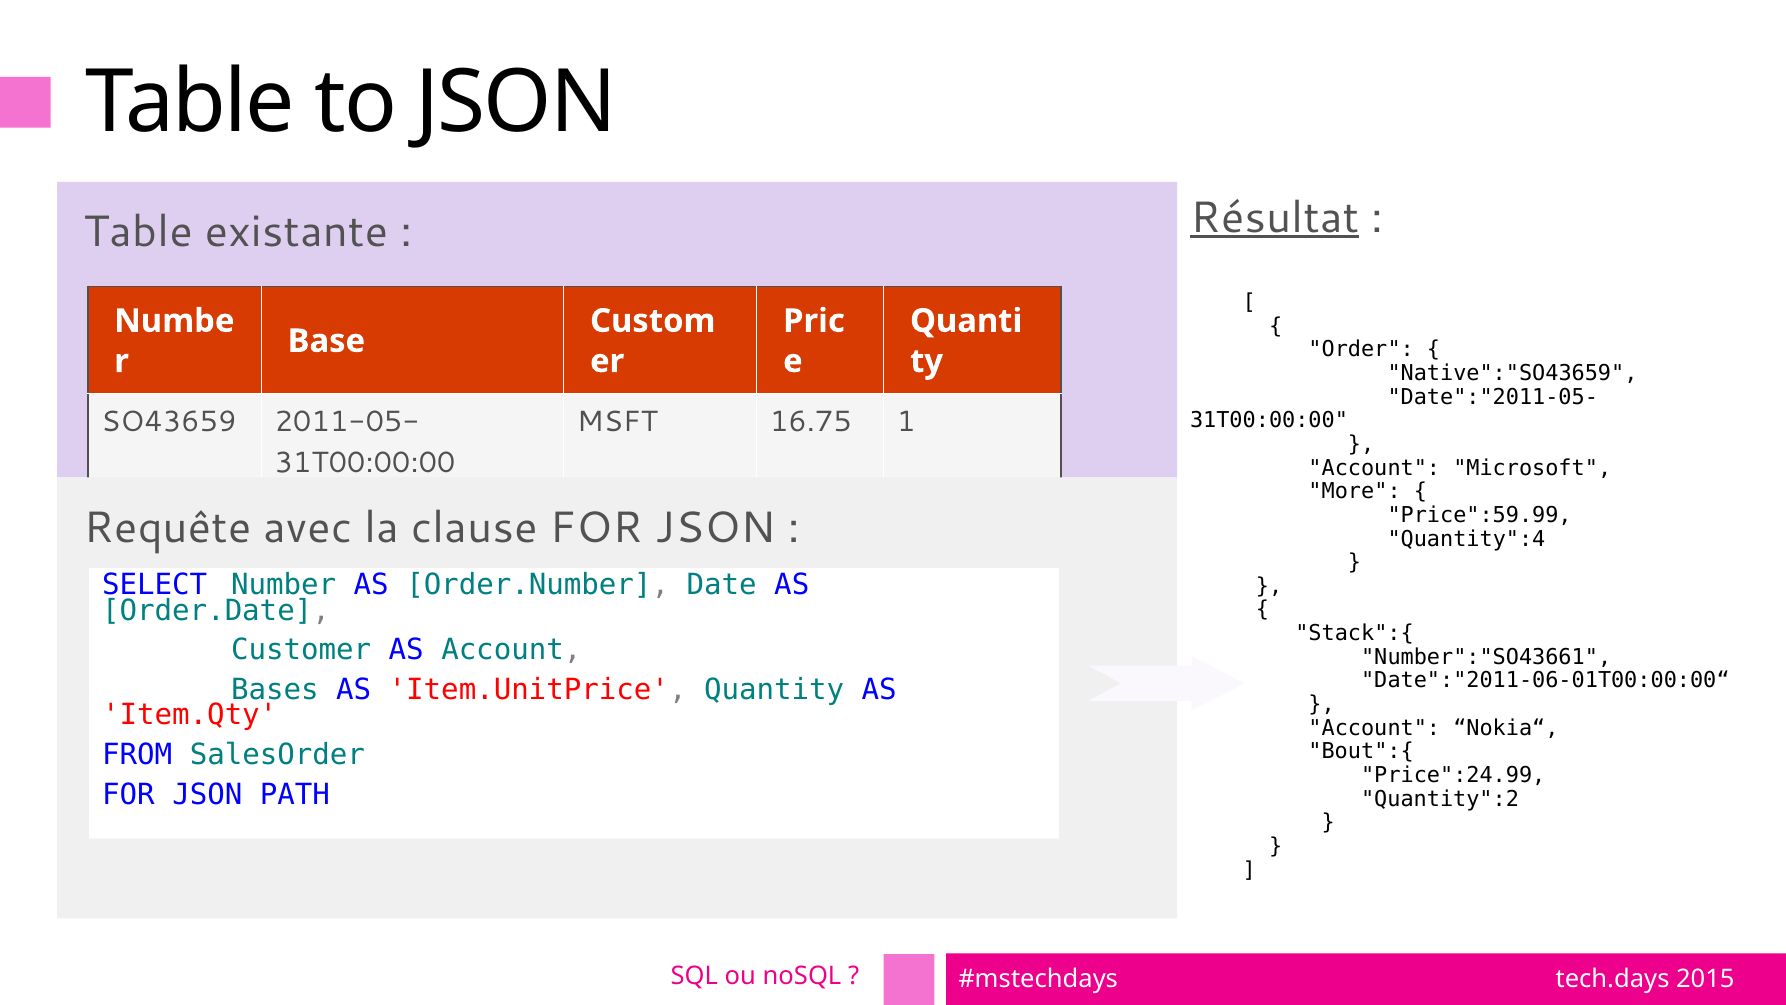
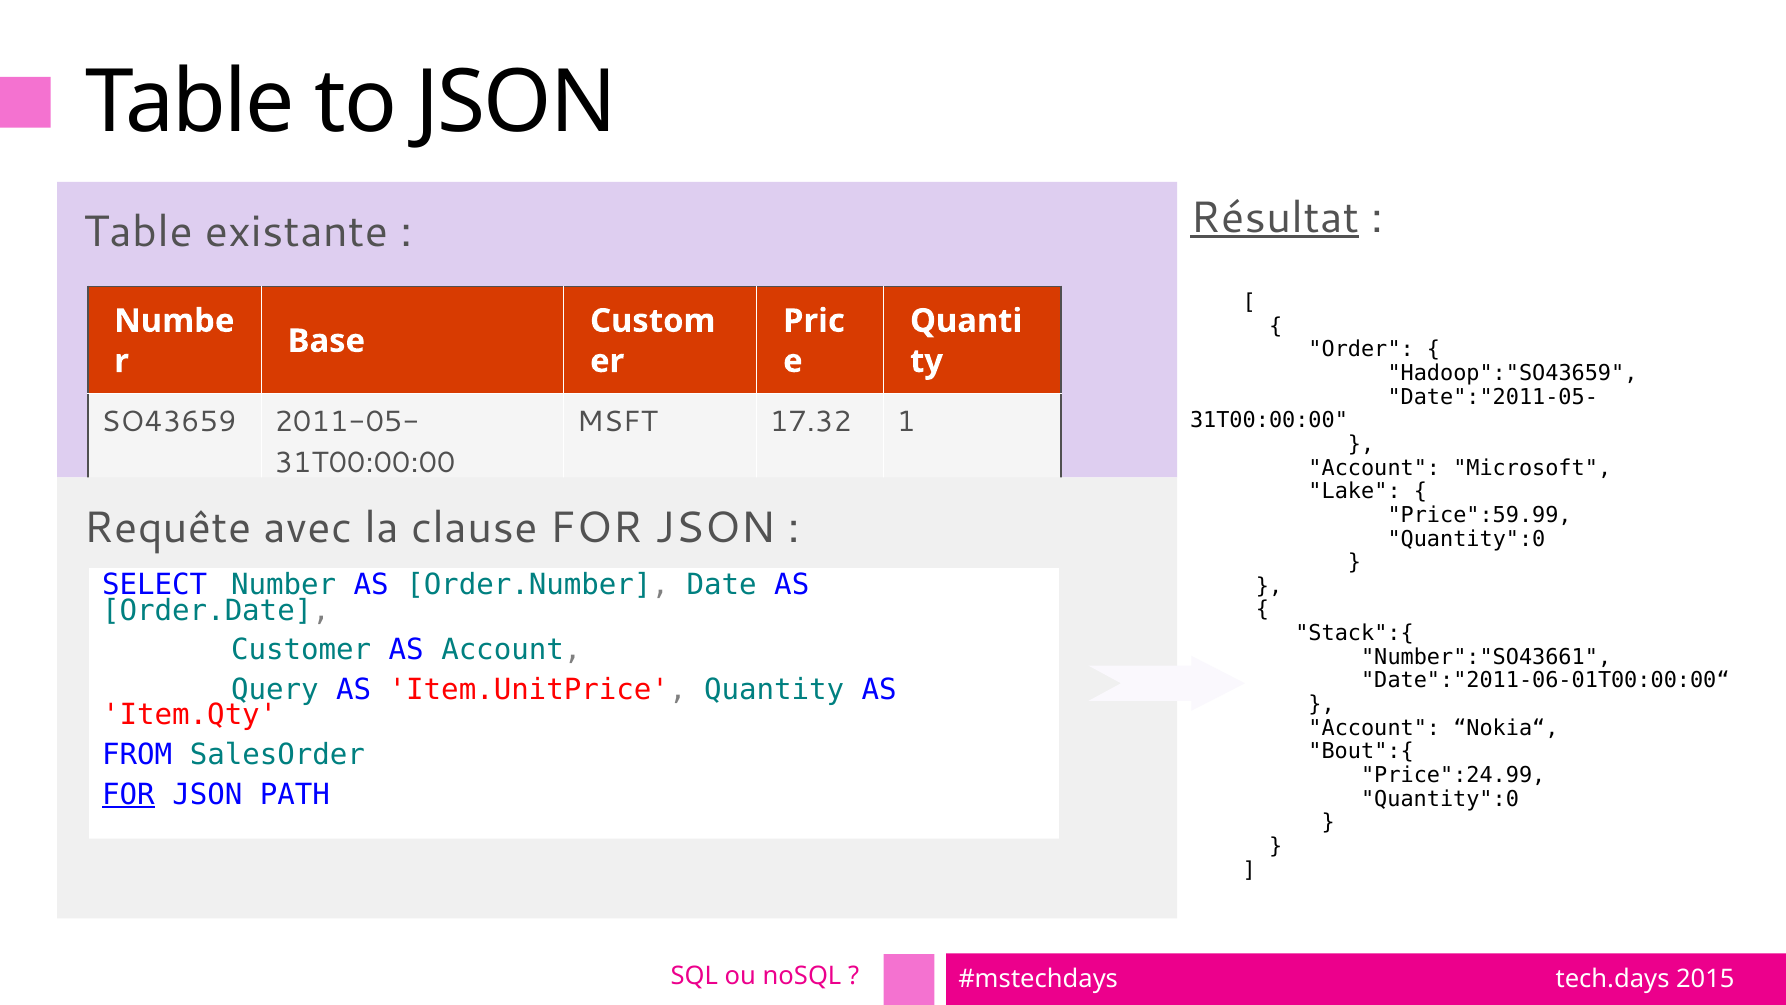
Native":"SO43659: Native":"SO43659 -> Hadoop":"SO43659
16.75: 16.75 -> 17.32
More: More -> Lake
Quantity":4 at (1466, 539): Quantity":4 -> Quantity":0
Bases: Bases -> Query
FOR at (128, 794) underline: none -> present
Quantity":2 at (1440, 798): Quantity":2 -> Quantity":0
